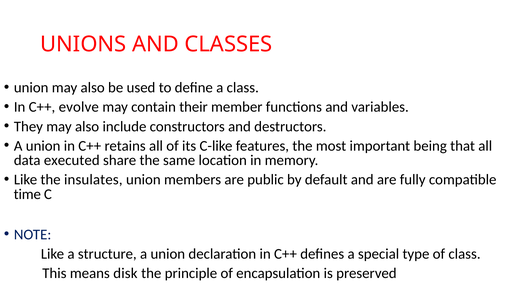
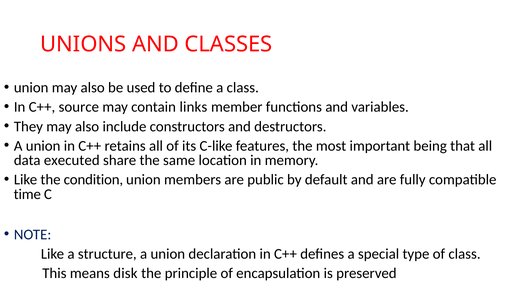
evolve: evolve -> source
their: their -> links
insulates: insulates -> condition
